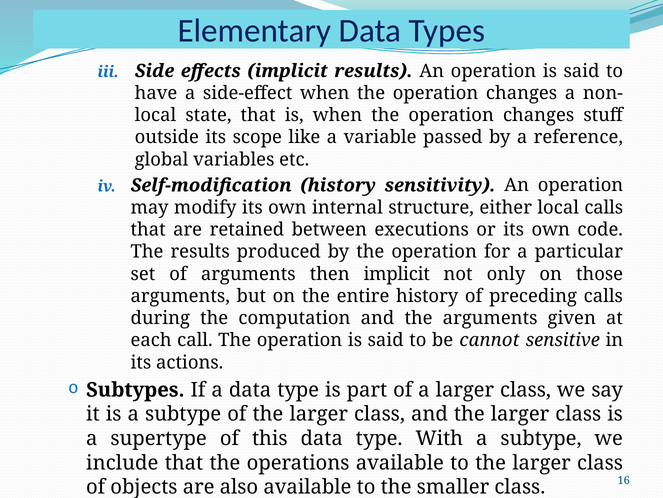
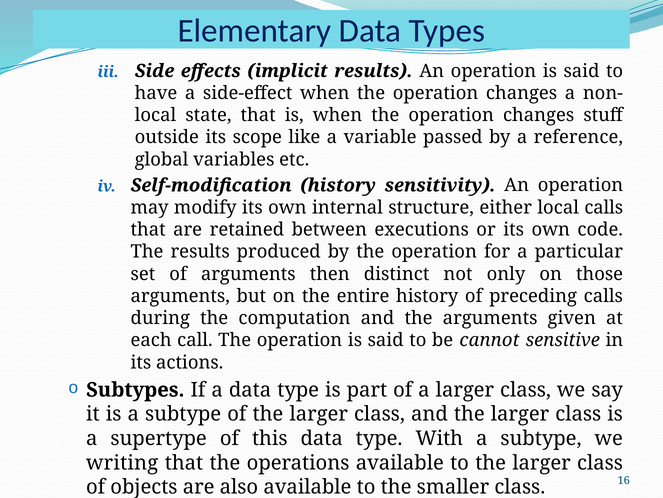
then implicit: implicit -> distinct
include: include -> writing
